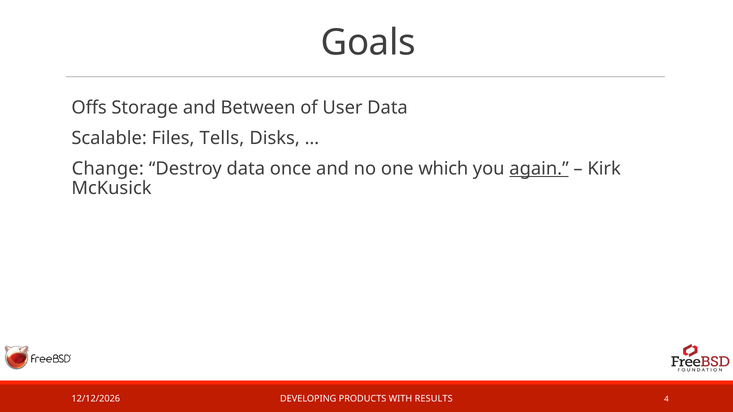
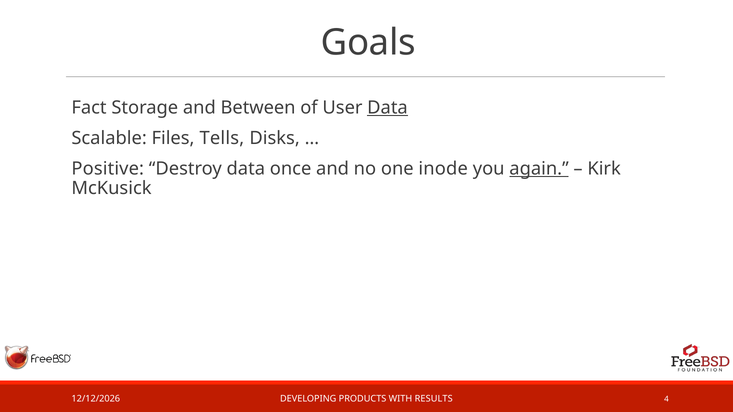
Offs: Offs -> Fact
Data at (388, 108) underline: none -> present
Change: Change -> Positive
which: which -> inode
